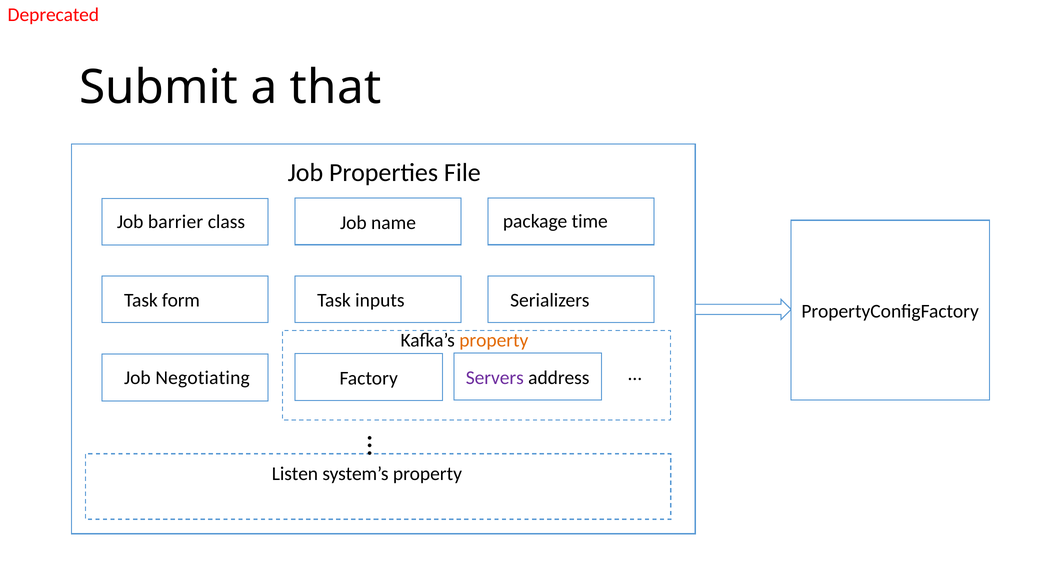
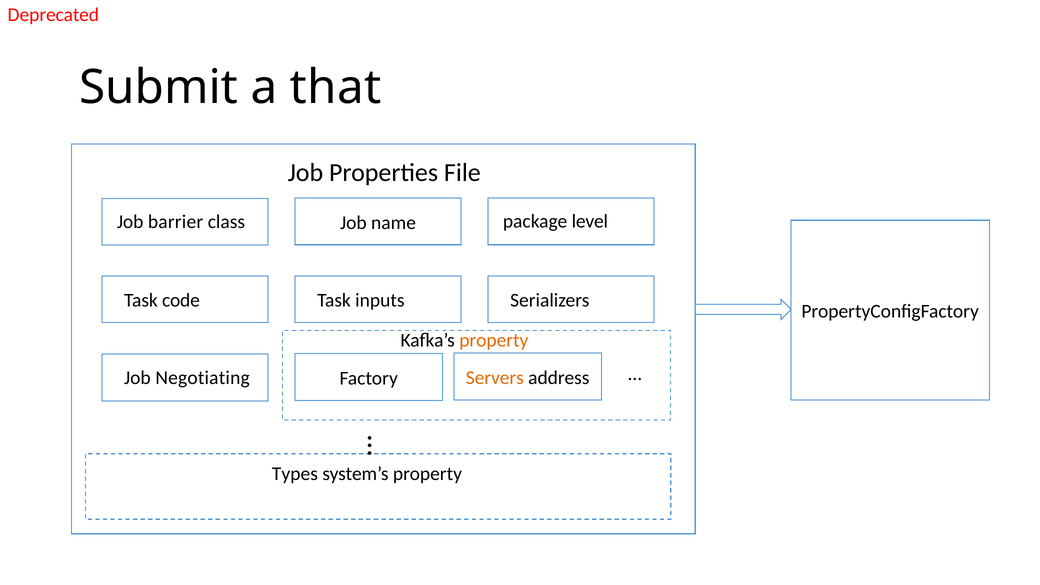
time: time -> level
form: form -> code
Servers colour: purple -> orange
Listen: Listen -> Types
